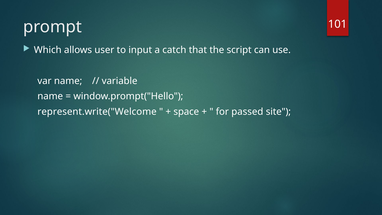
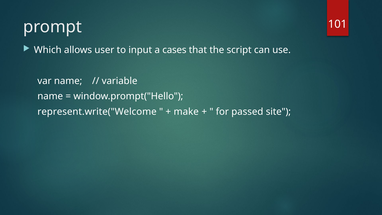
catch: catch -> cases
space: space -> make
